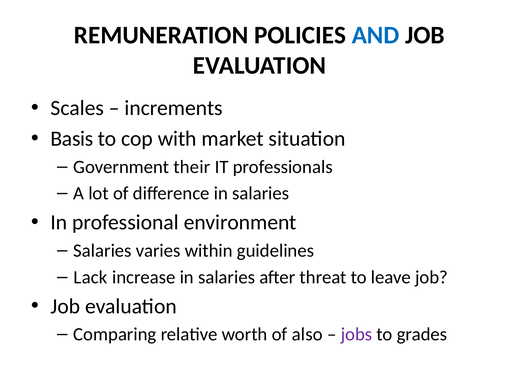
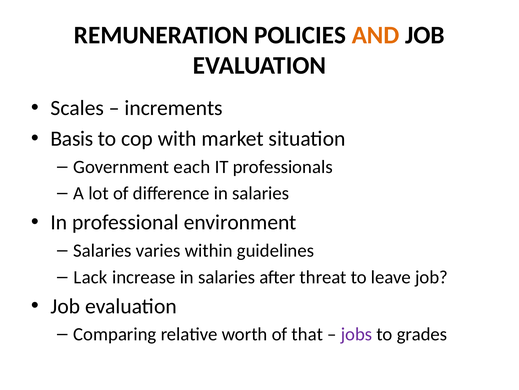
AND colour: blue -> orange
their: their -> each
also: also -> that
